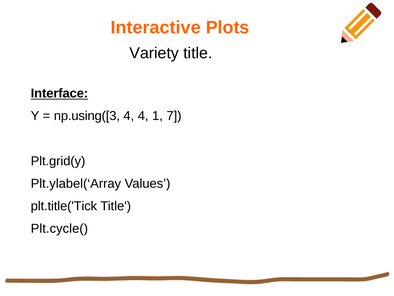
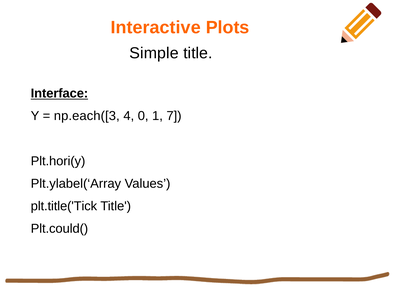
Variety: Variety -> Simple
np.using([3: np.using([3 -> np.each([3
4 4: 4 -> 0
Plt.grid(y: Plt.grid(y -> Plt.hori(y
Plt.cycle(: Plt.cycle( -> Plt.could(
